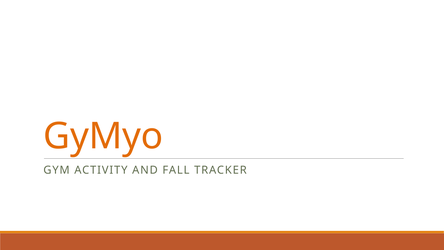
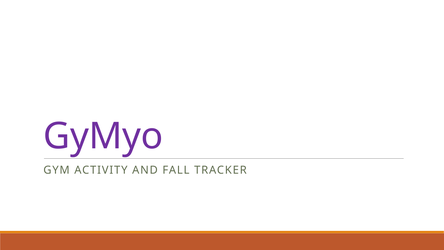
GyMyo colour: orange -> purple
